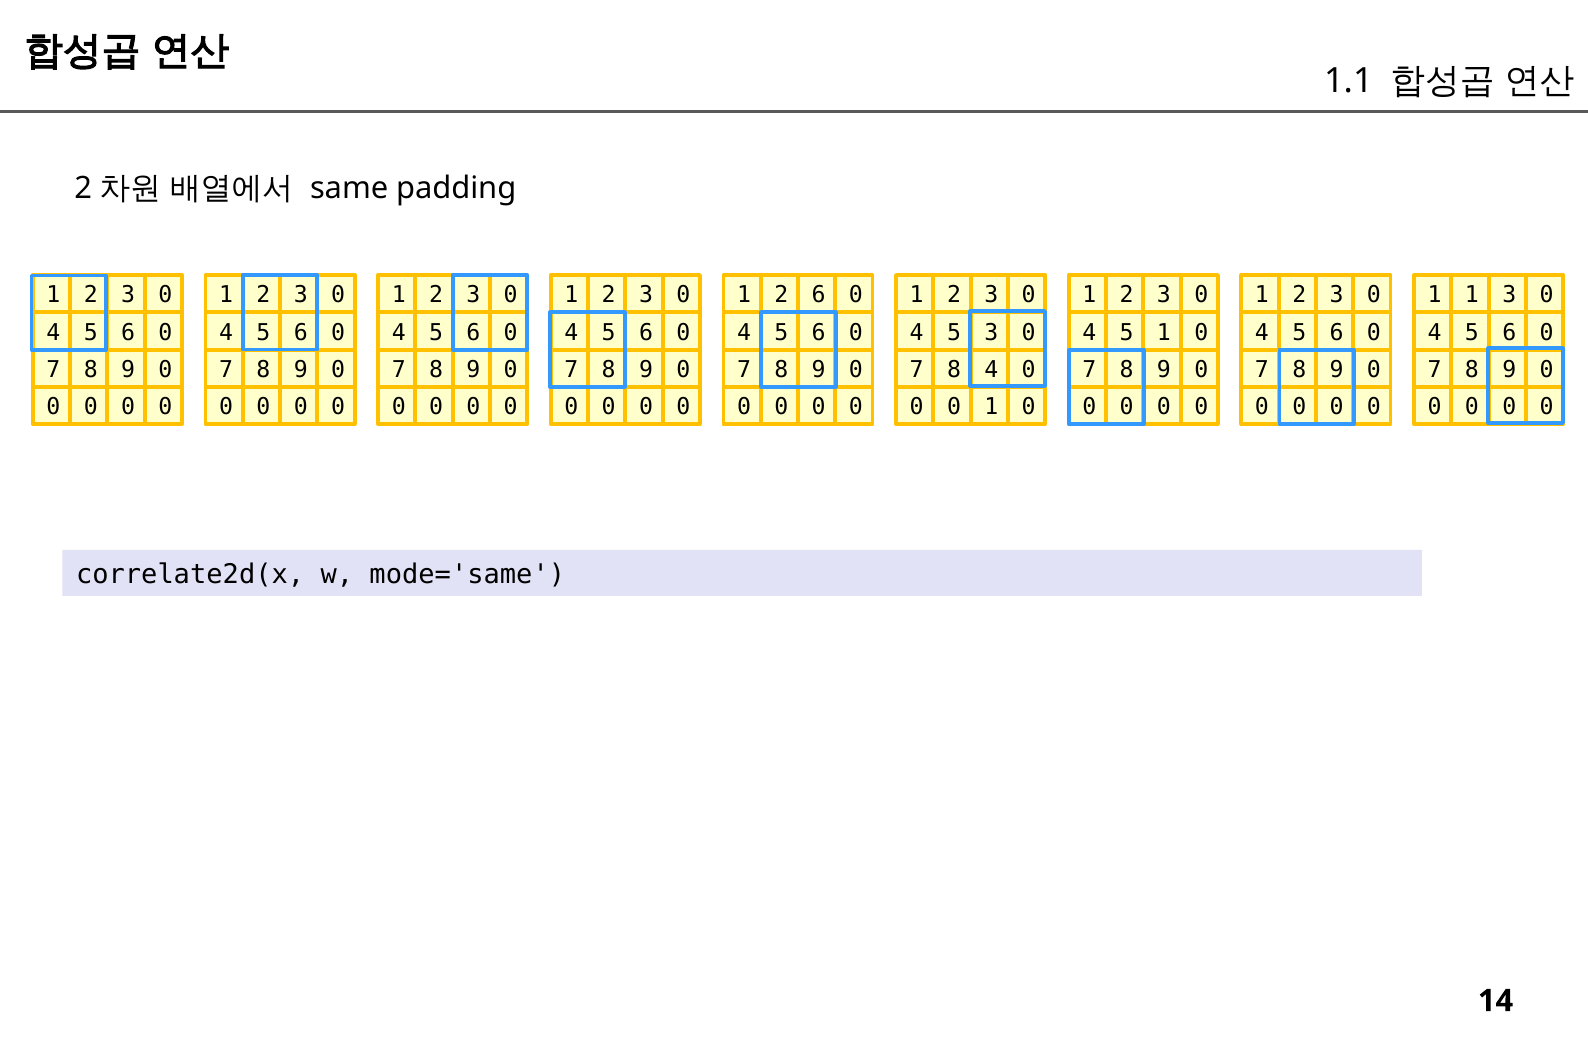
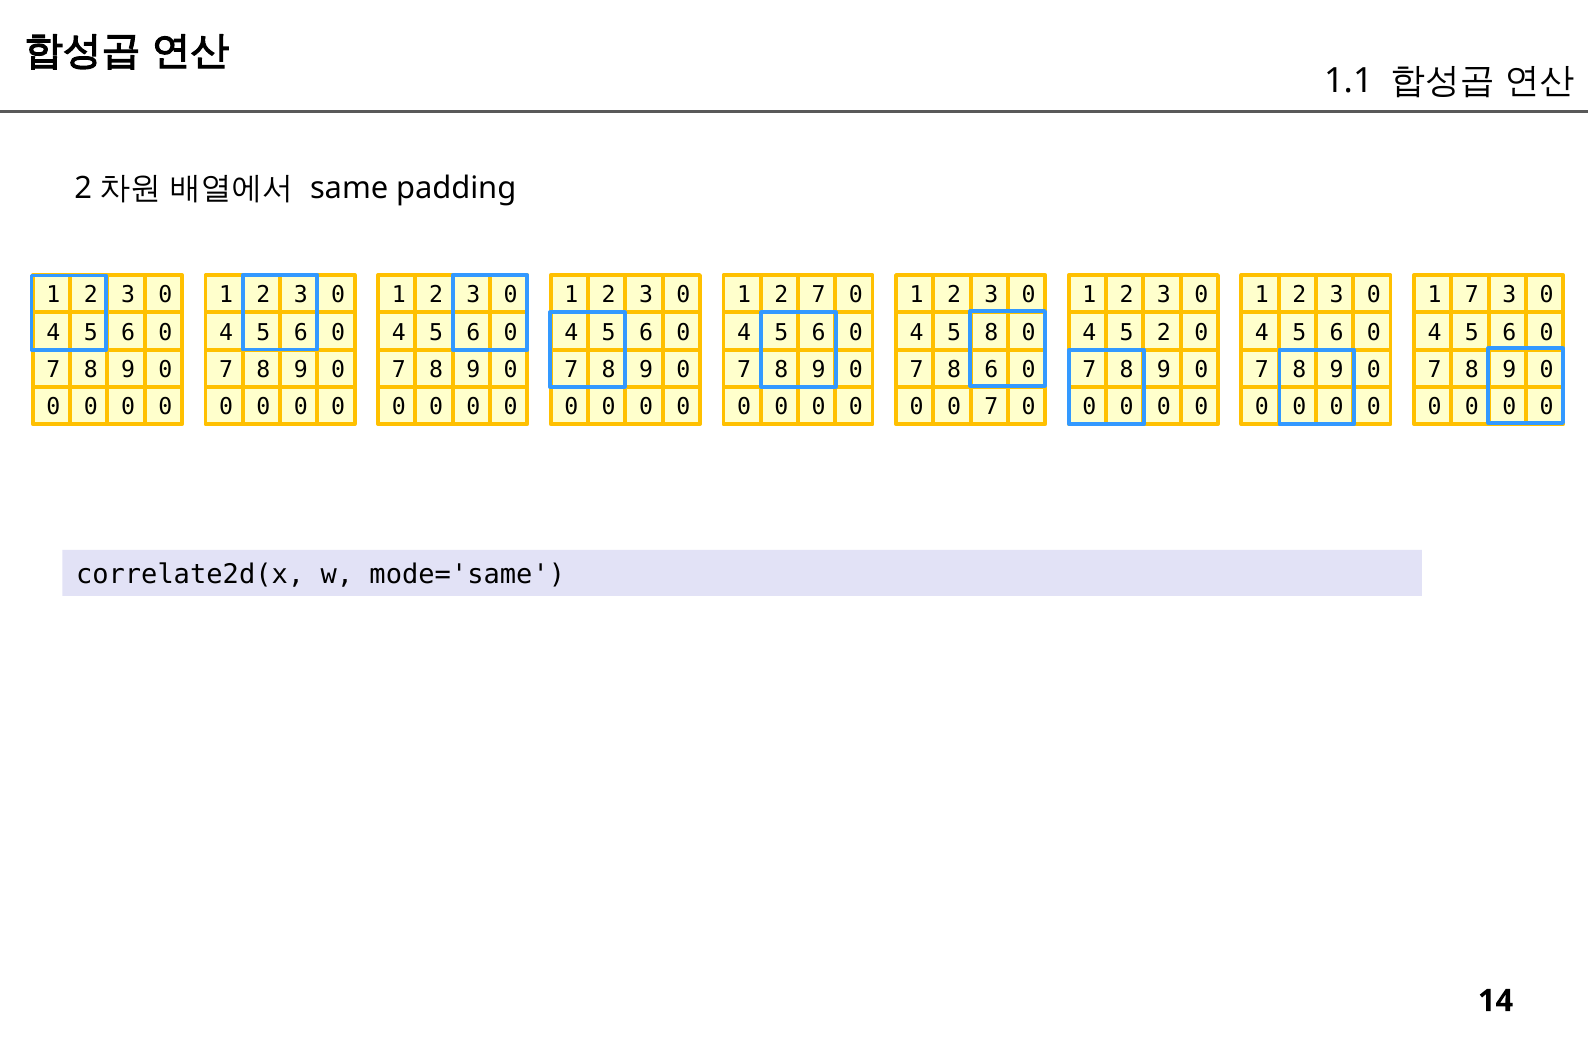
1 2 6: 6 -> 7
1 1: 1 -> 7
5 3: 3 -> 8
5 1: 1 -> 2
8 4: 4 -> 6
1 at (991, 407): 1 -> 7
